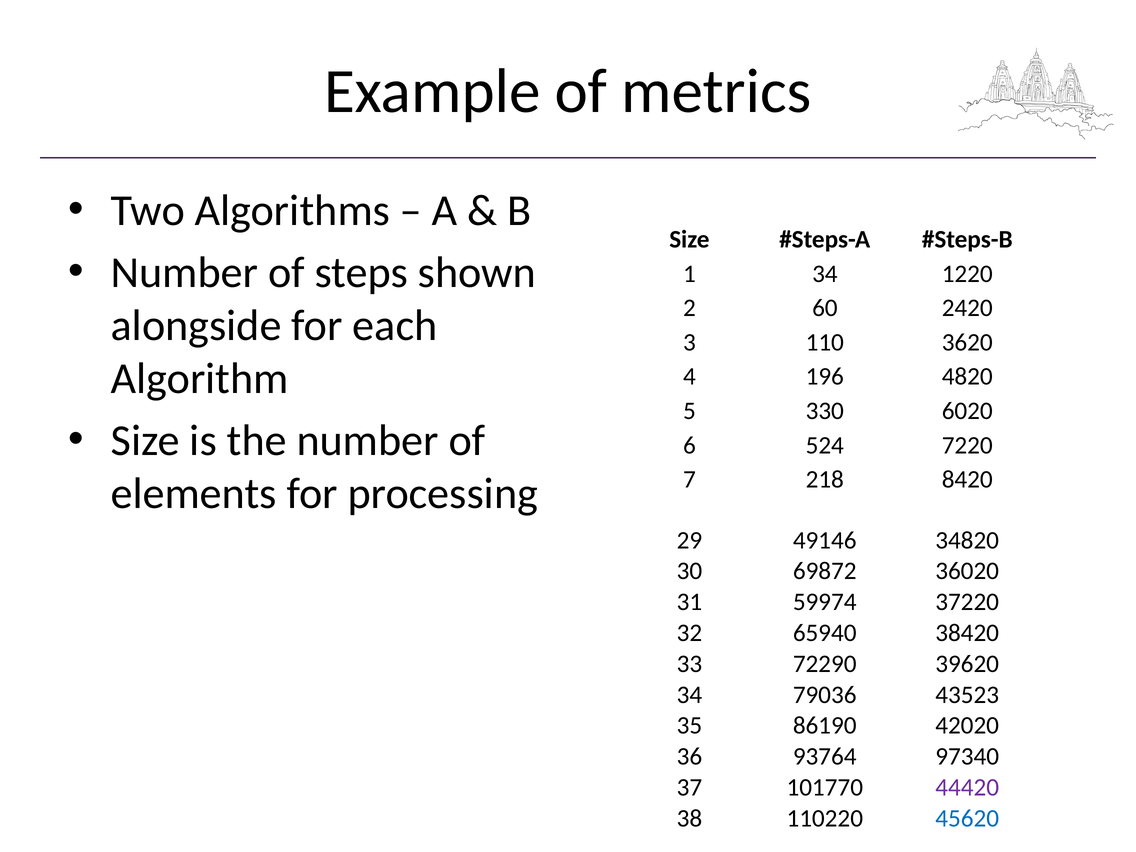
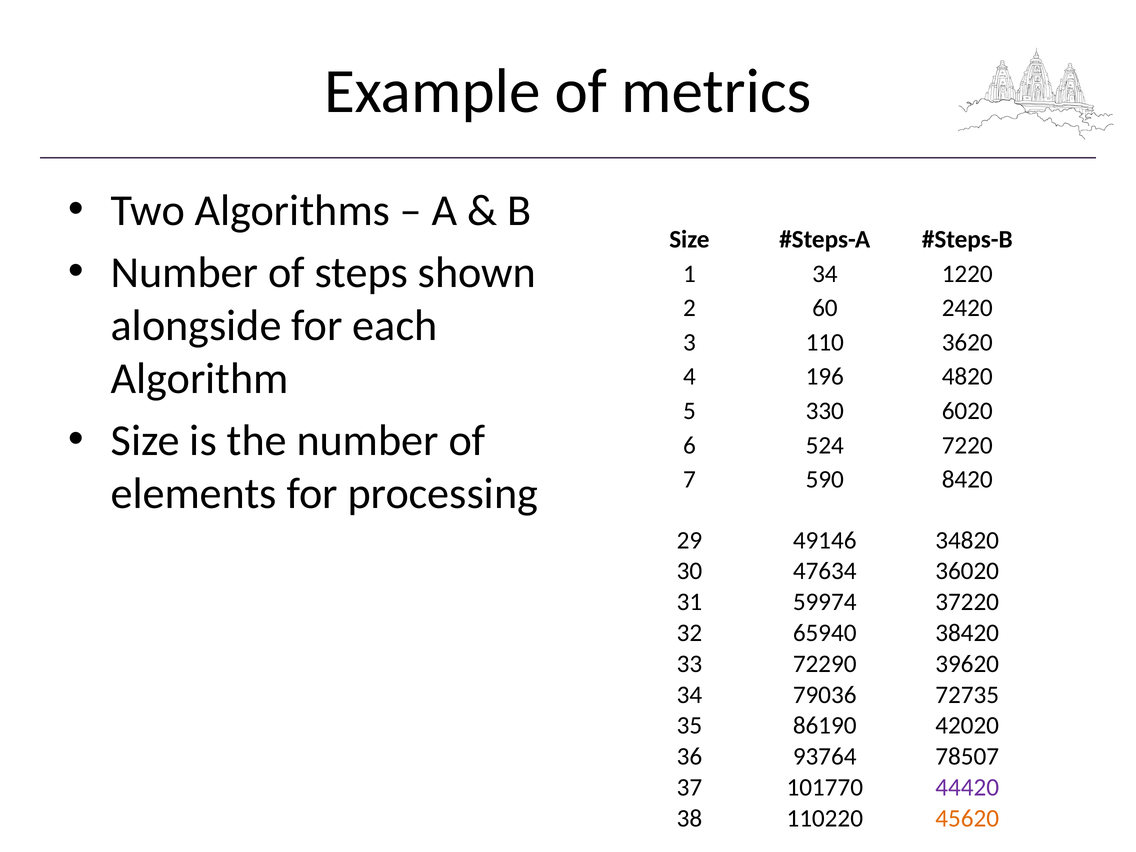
218: 218 -> 590
69872: 69872 -> 47634
43523: 43523 -> 72735
97340: 97340 -> 78507
45620 colour: blue -> orange
